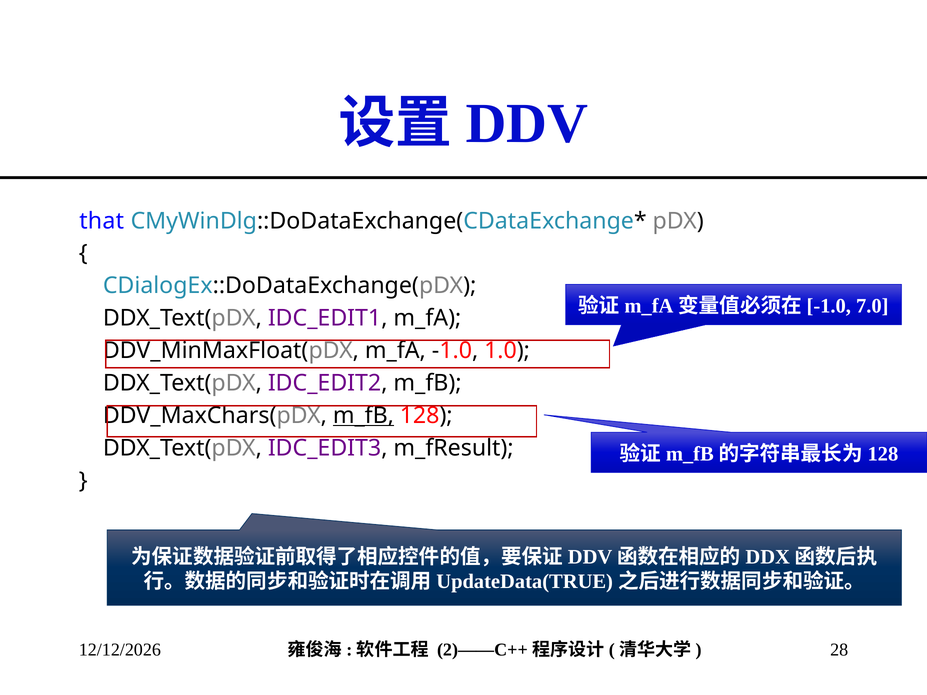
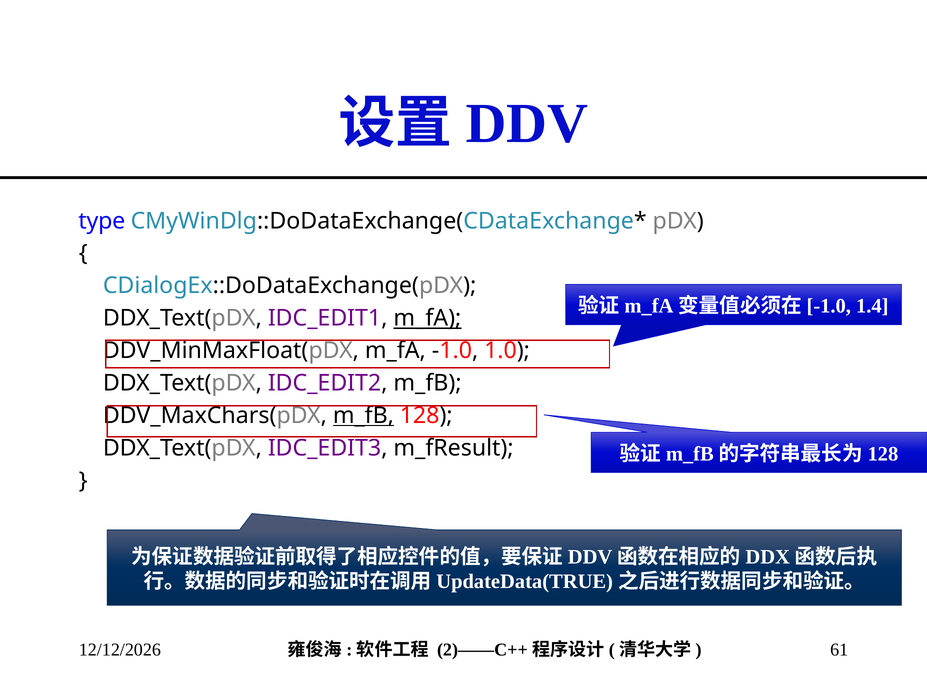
that: that -> type
7.0: 7.0 -> 1.4
m_fA at (427, 318) underline: none -> present
28: 28 -> 61
